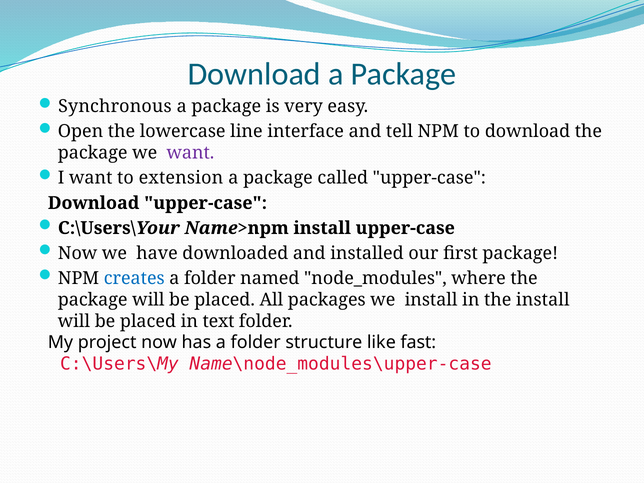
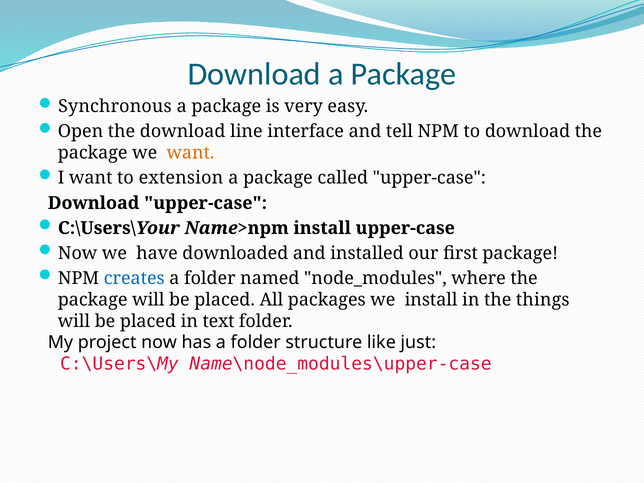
the lowercase: lowercase -> download
want at (190, 153) colour: purple -> orange
the install: install -> things
fast: fast -> just
